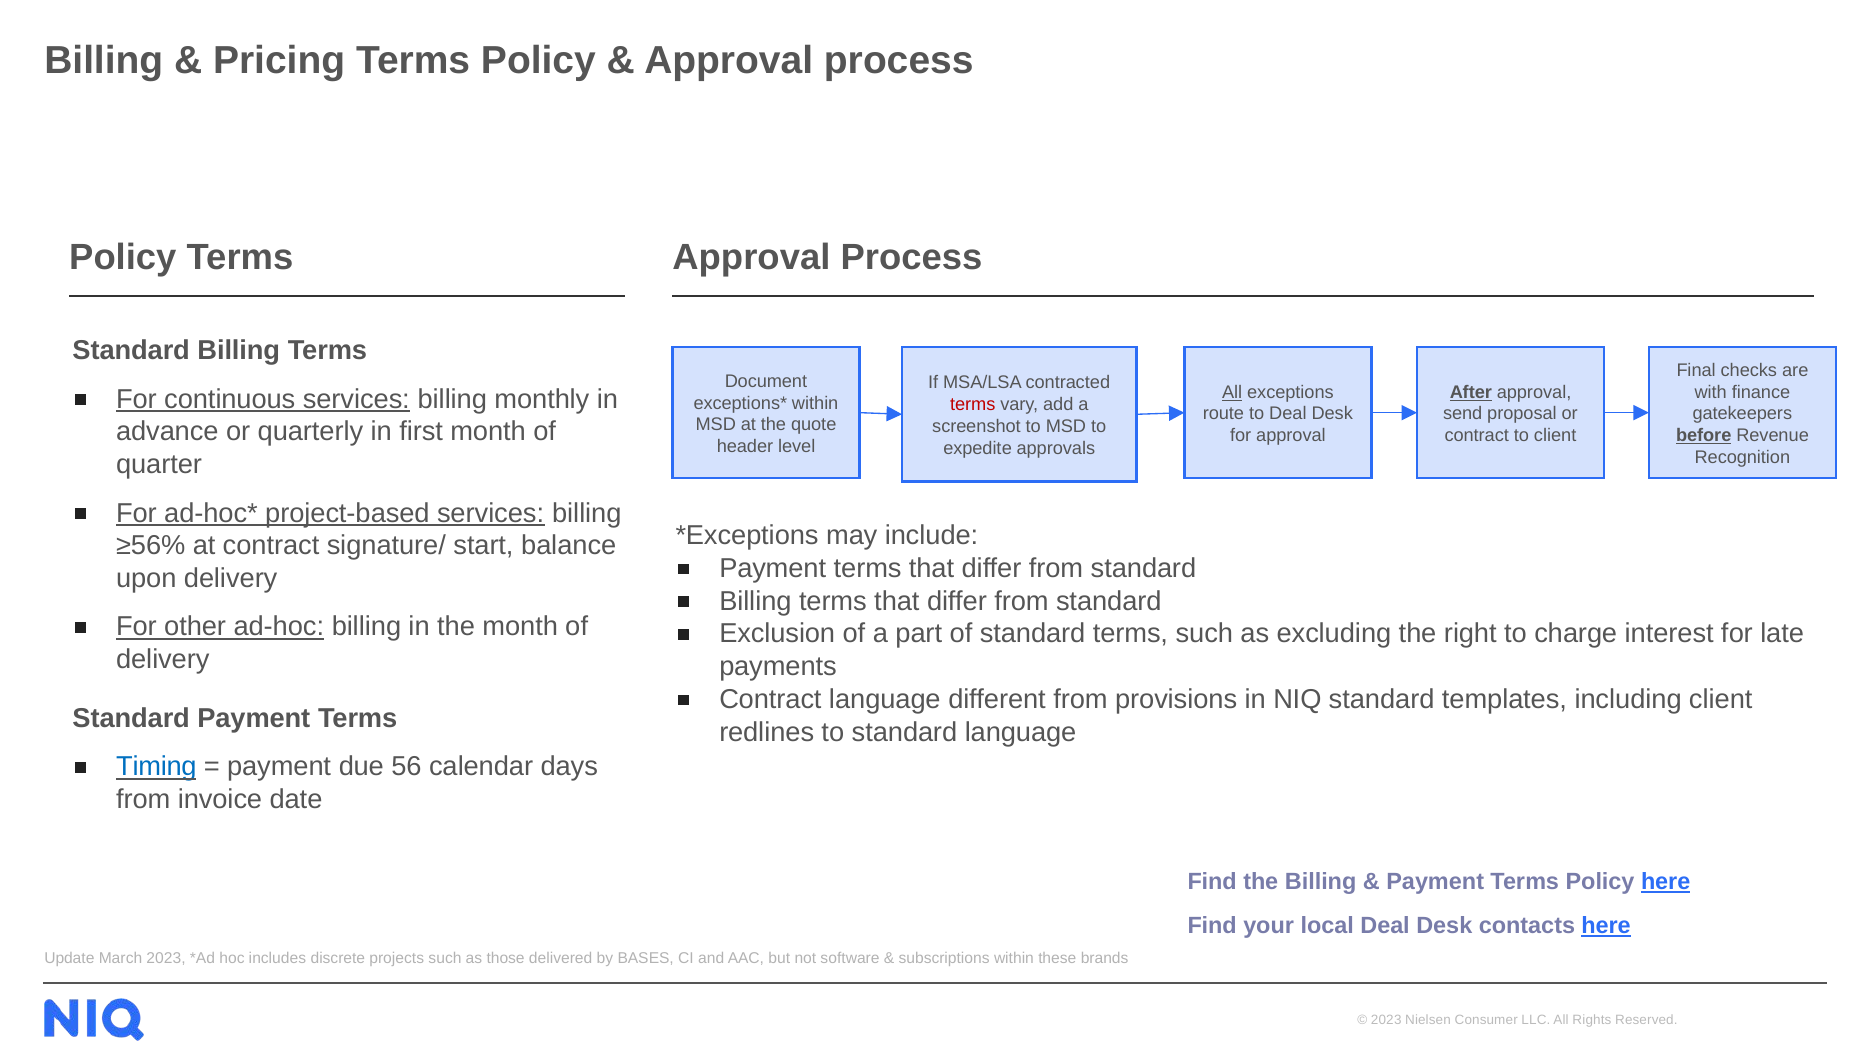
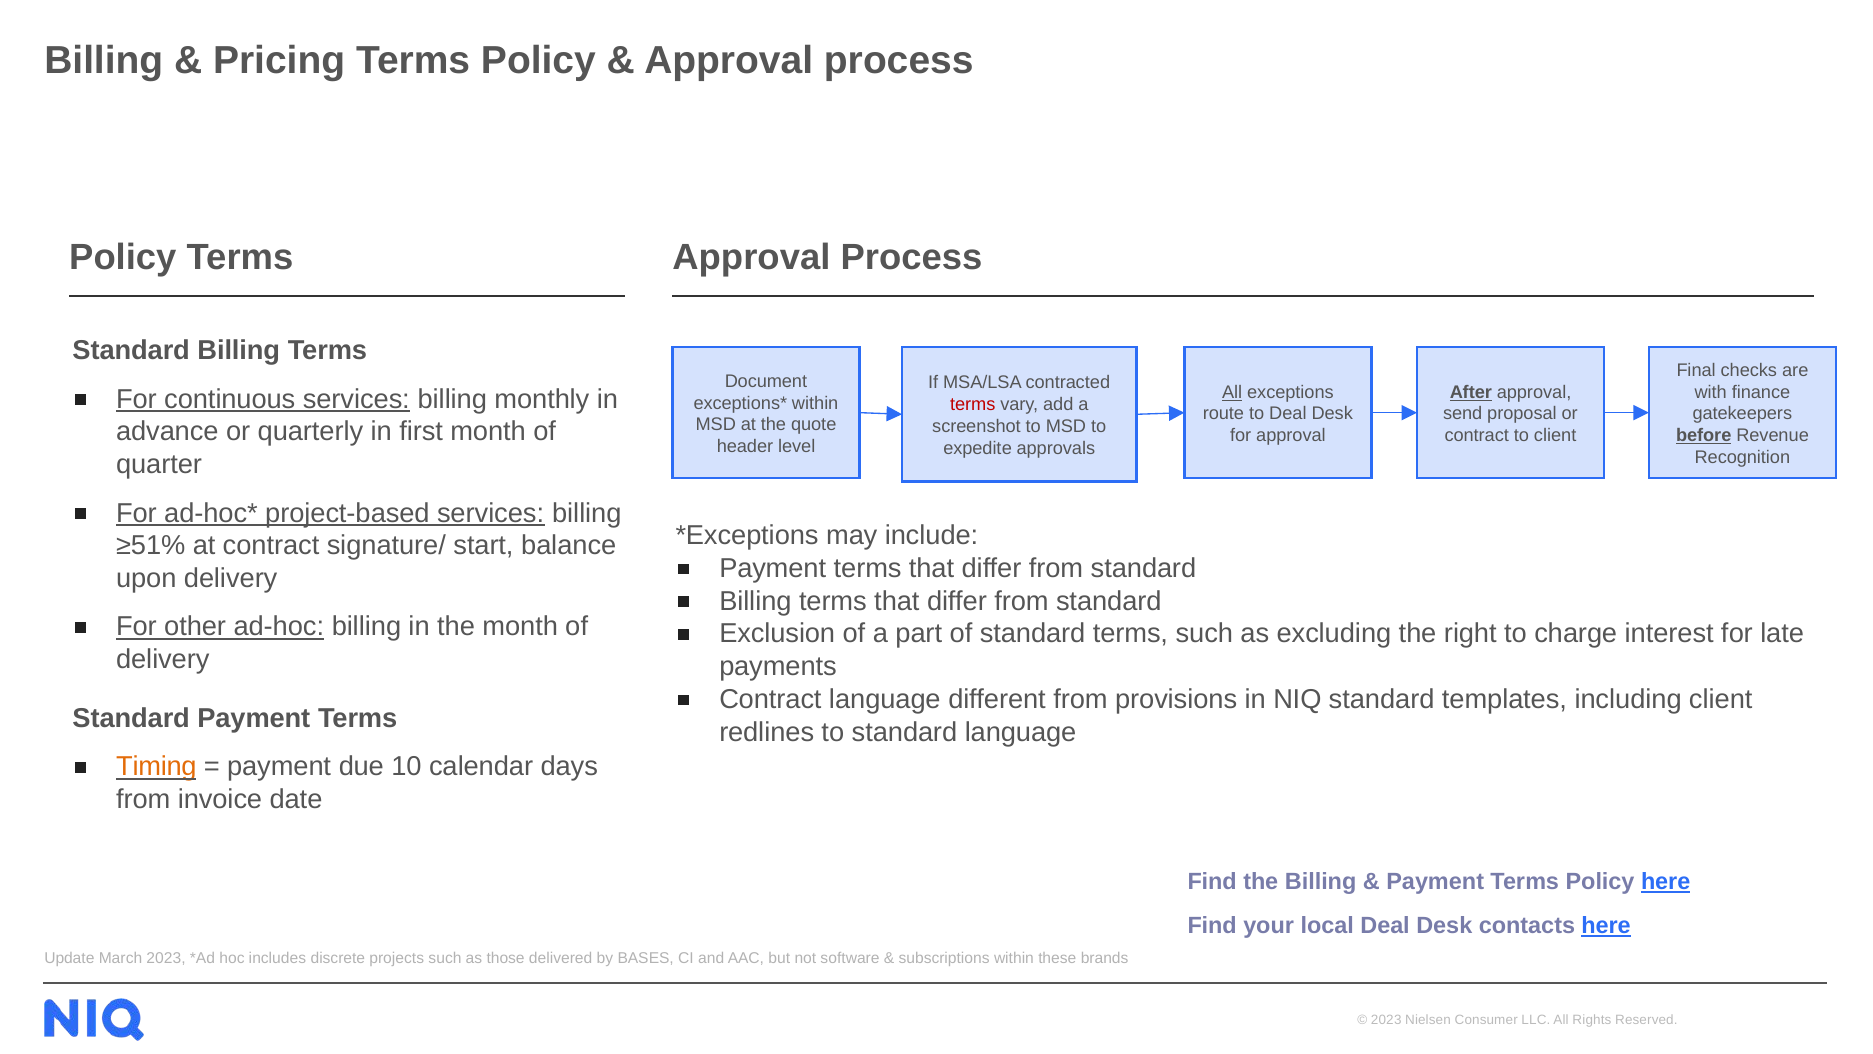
≥56%: ≥56% -> ≥51%
Timing colour: blue -> orange
56: 56 -> 10
